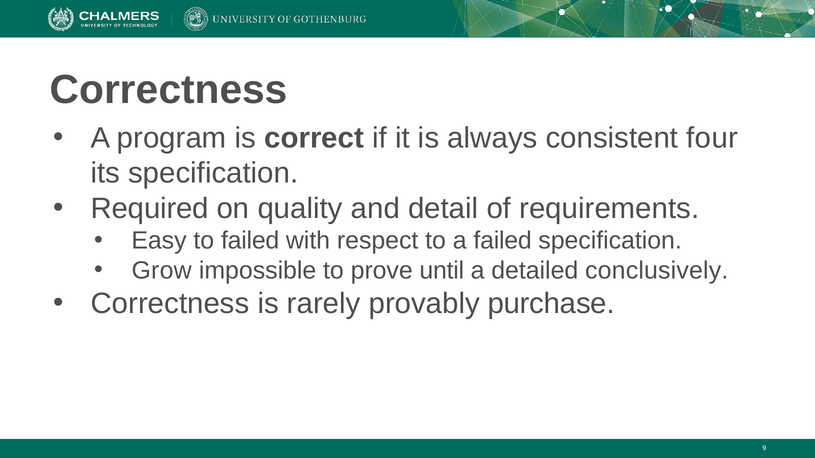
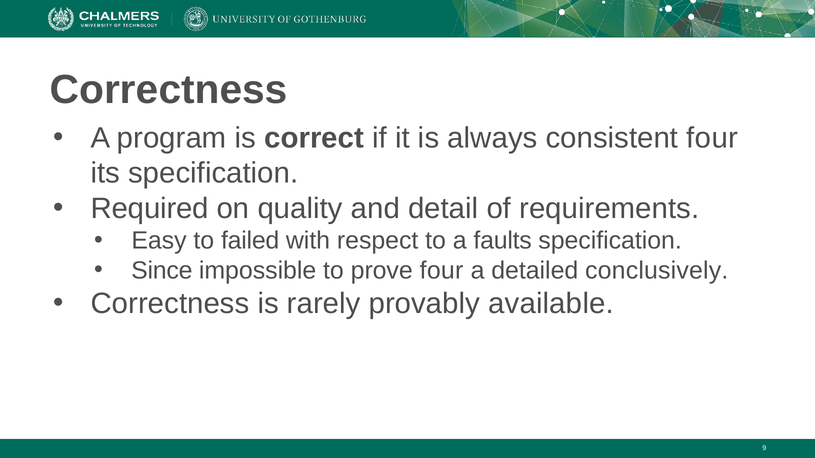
a failed: failed -> faults
Grow: Grow -> Since
prove until: until -> four
purchase: purchase -> available
